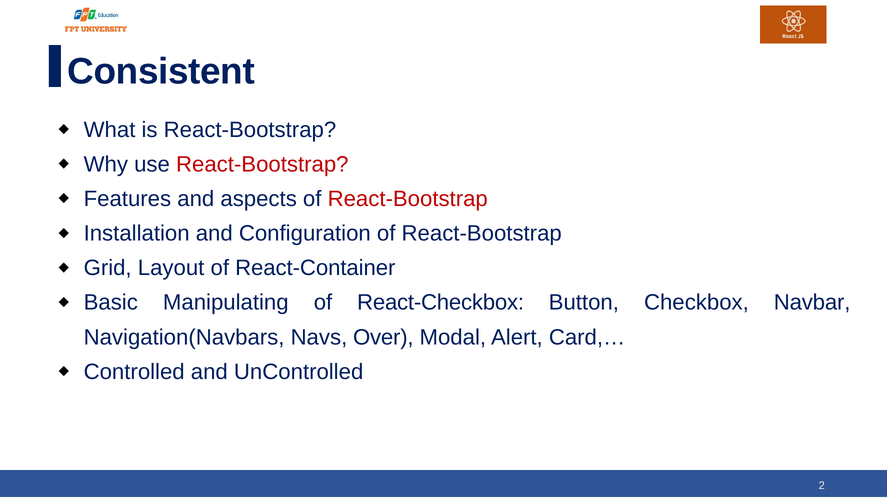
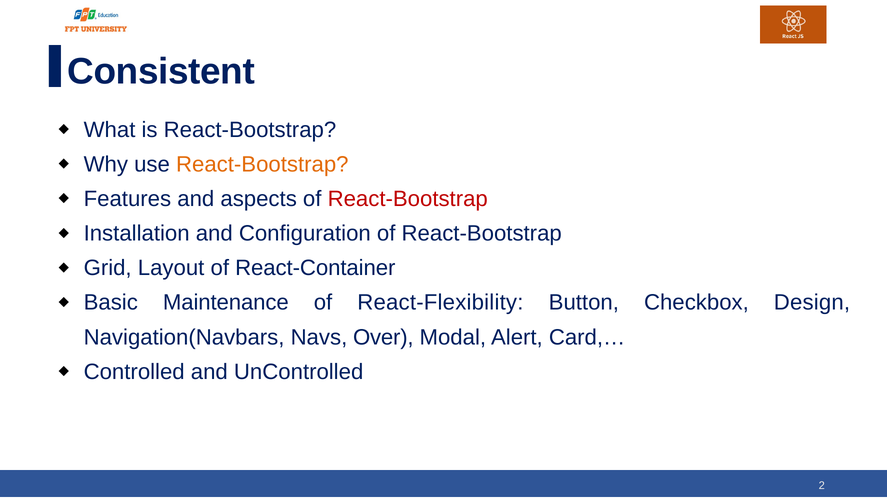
React-Bootstrap at (262, 164) colour: red -> orange
Manipulating: Manipulating -> Maintenance
React-Checkbox: React-Checkbox -> React-Flexibility
Navbar: Navbar -> Design
